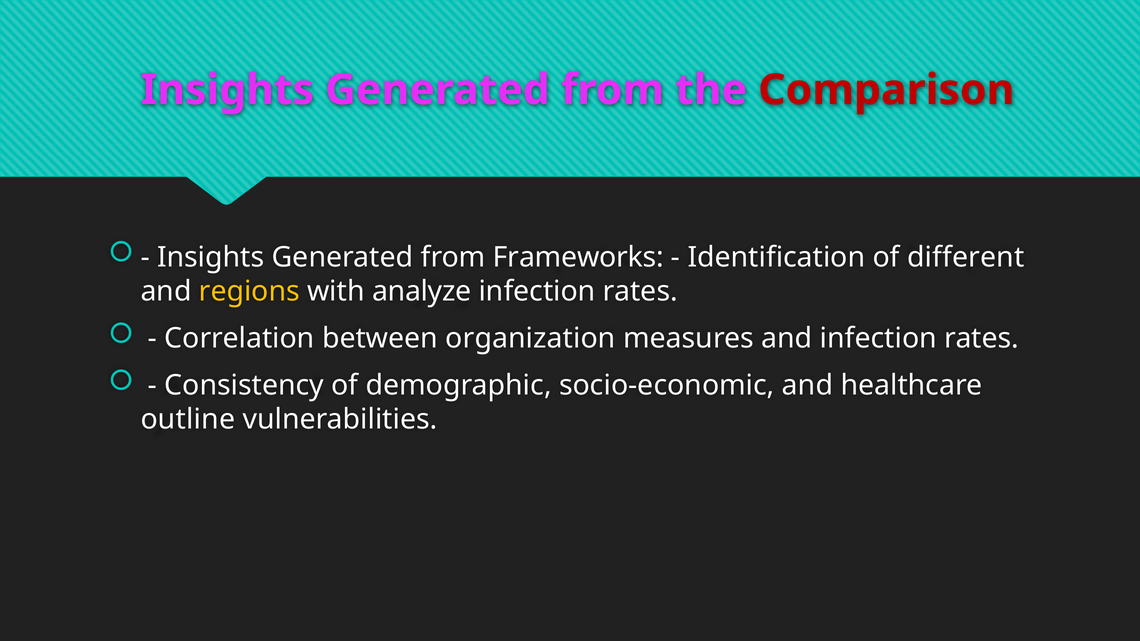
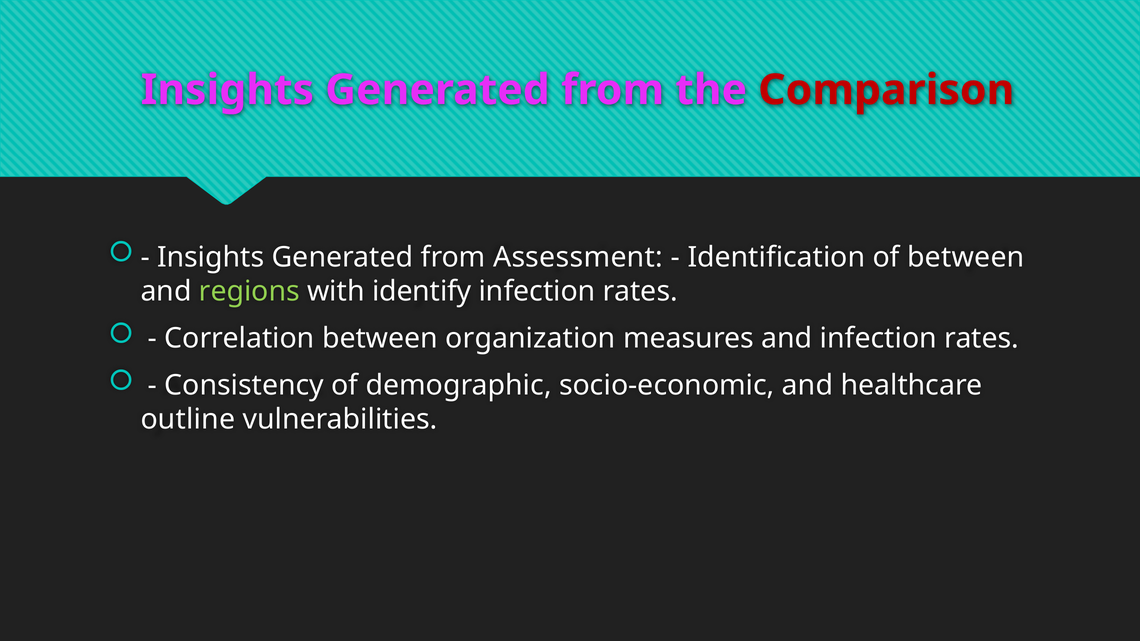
Frameworks: Frameworks -> Assessment
of different: different -> between
regions colour: yellow -> light green
analyze: analyze -> identify
